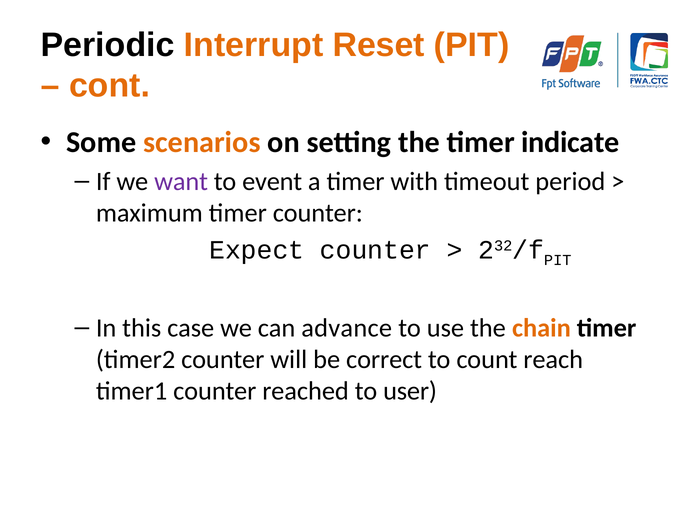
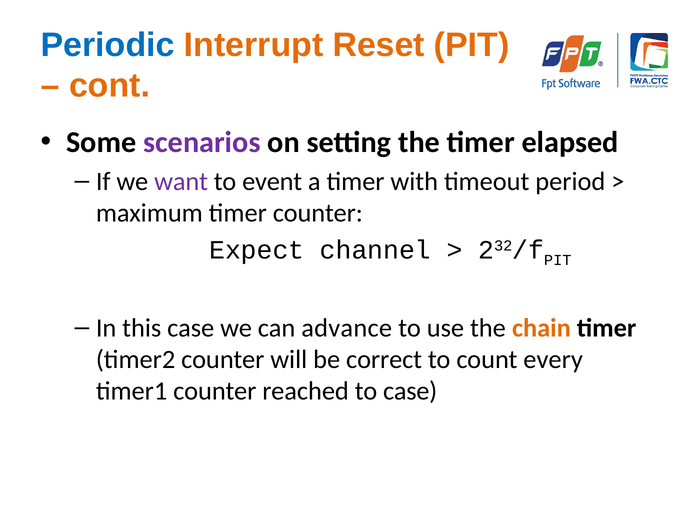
Periodic colour: black -> blue
scenarios colour: orange -> purple
indicate: indicate -> elapsed
Expect counter: counter -> channel
reach: reach -> every
to user: user -> case
